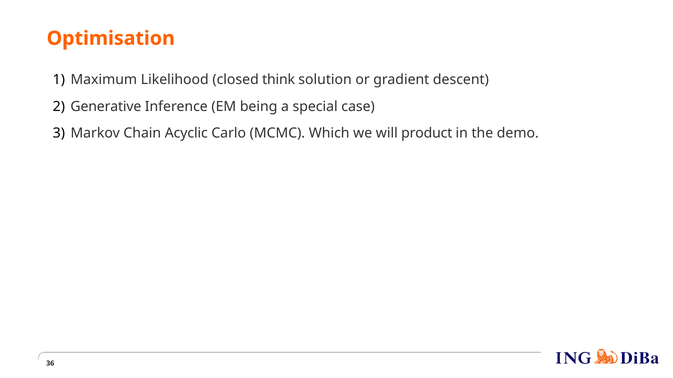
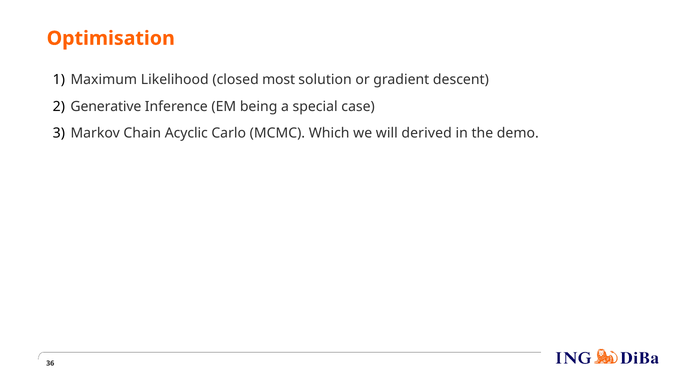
think: think -> most
product: product -> derived
